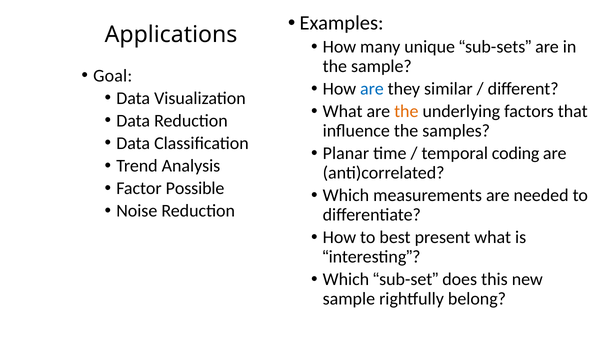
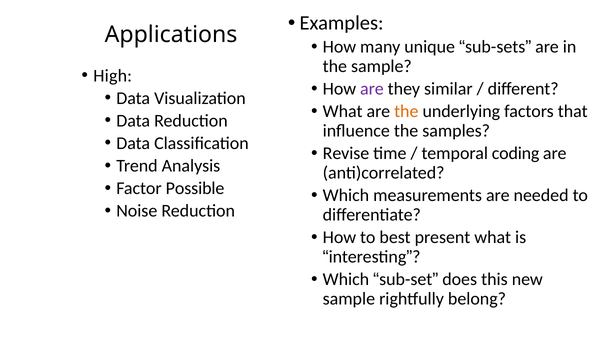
Goal: Goal -> High
are at (372, 89) colour: blue -> purple
Planar: Planar -> Revise
